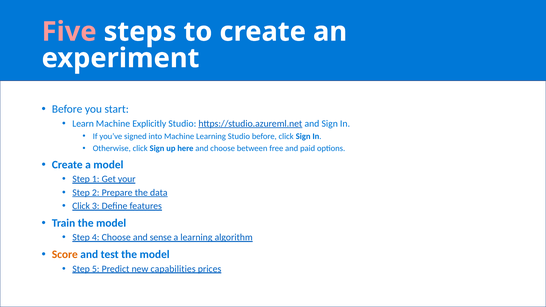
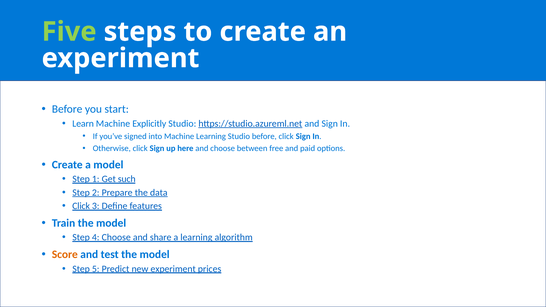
Five colour: pink -> light green
your: your -> such
sense: sense -> share
new capabilities: capabilities -> experiment
